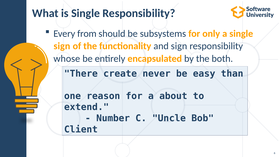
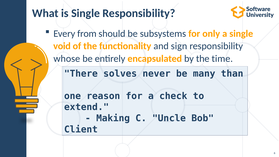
sign at (62, 46): sign -> void
both: both -> time
create: create -> solves
easy: easy -> many
about: about -> check
Number: Number -> Making
